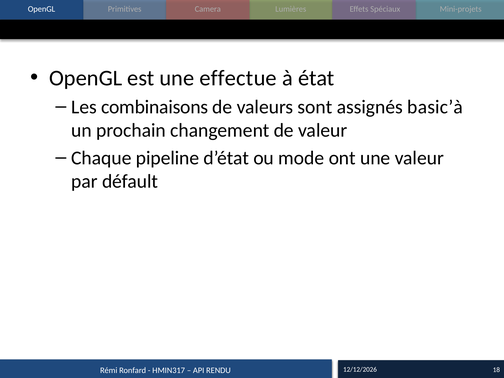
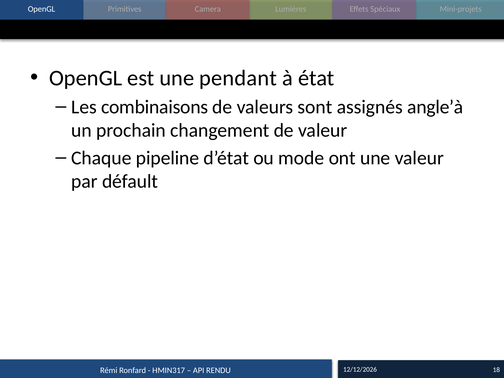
effectue: effectue -> pendant
basic’à: basic’à -> angle’à
